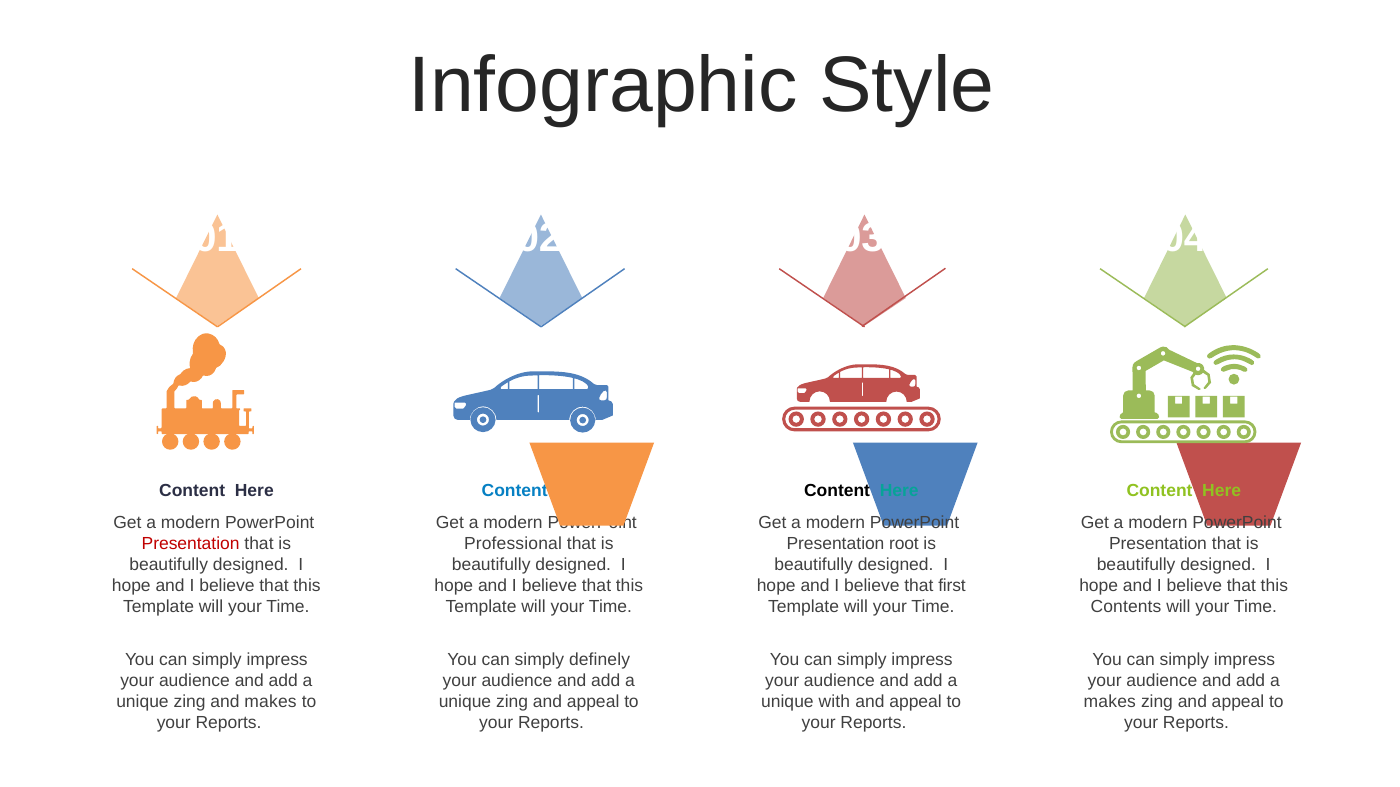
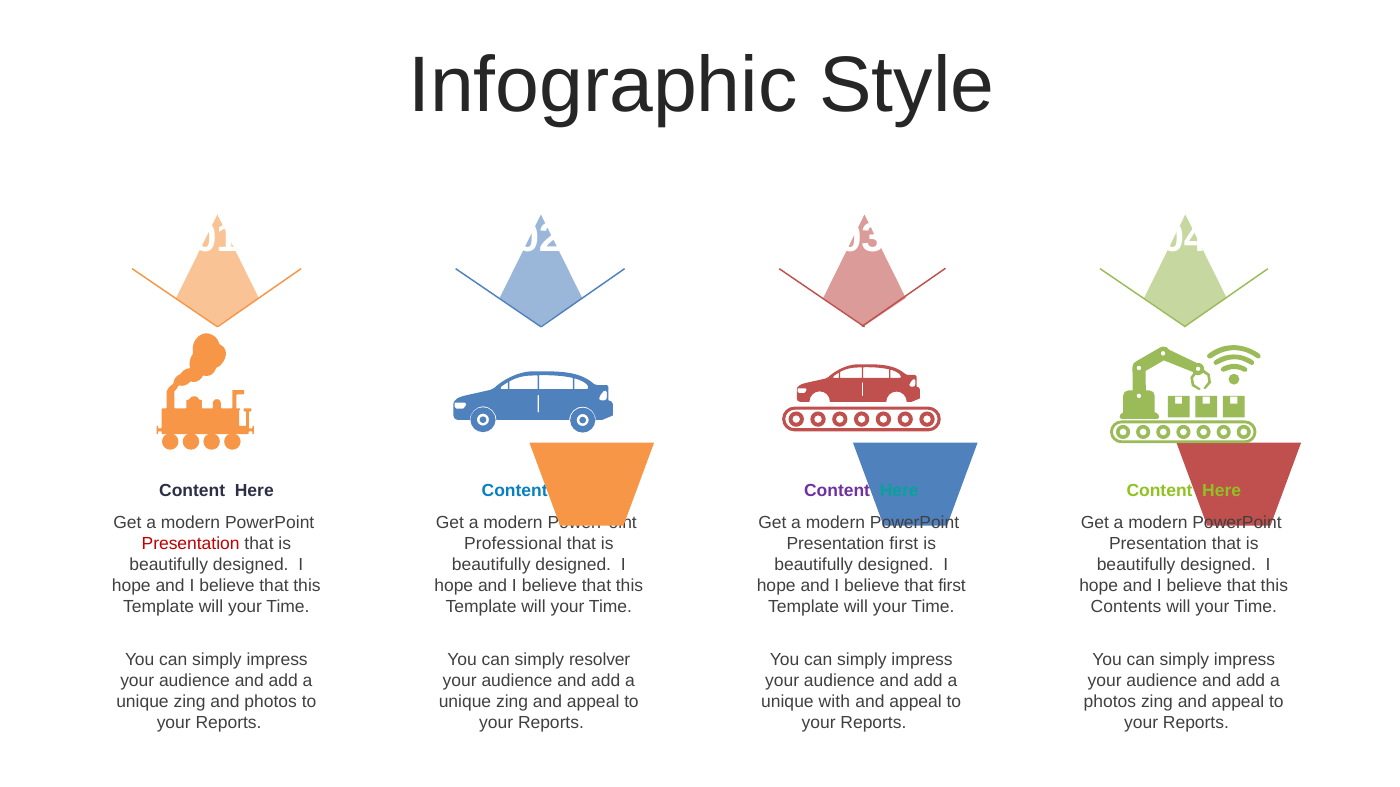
Content at (837, 491) colour: black -> purple
Presentation root: root -> first
definely: definely -> resolver
and makes: makes -> photos
makes at (1110, 702): makes -> photos
